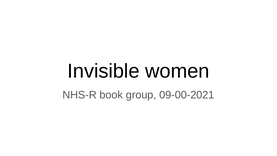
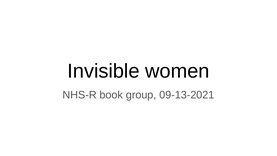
09-00-2021: 09-00-2021 -> 09-13-2021
